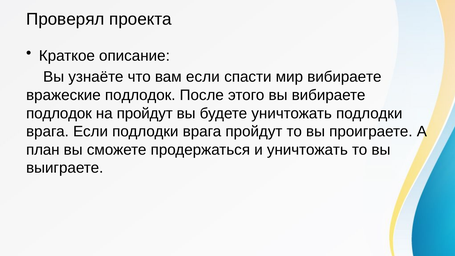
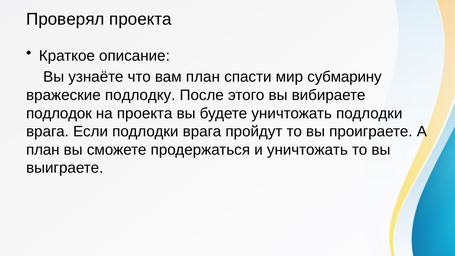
вам если: если -> план
мир вибираете: вибираете -> субмарину
вражеские подлодок: подлодок -> подлодку
на пройдут: пройдут -> проекта
